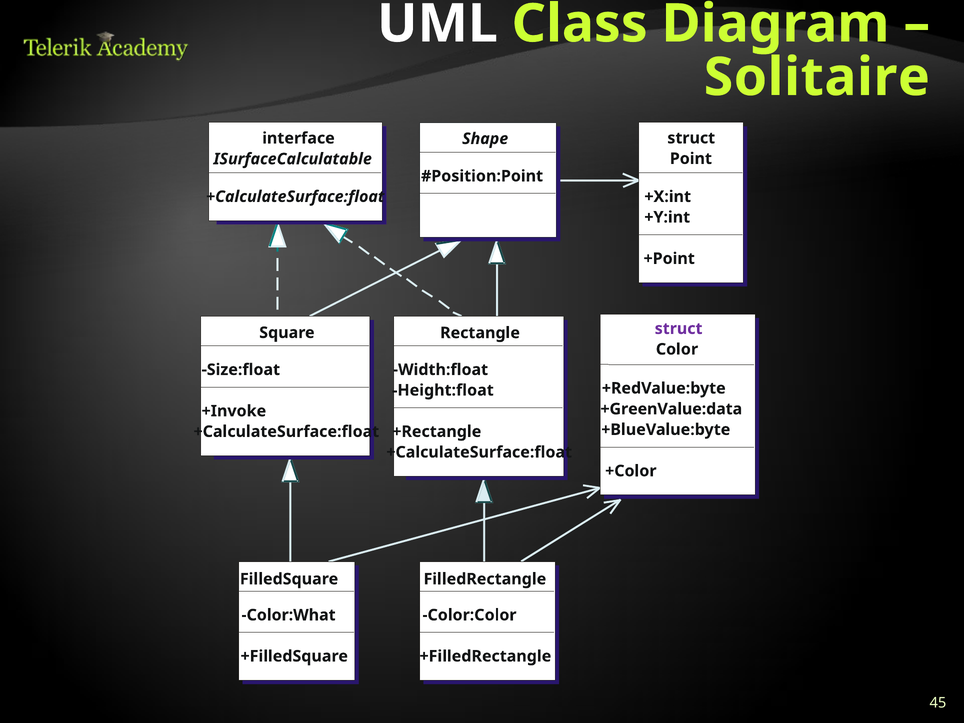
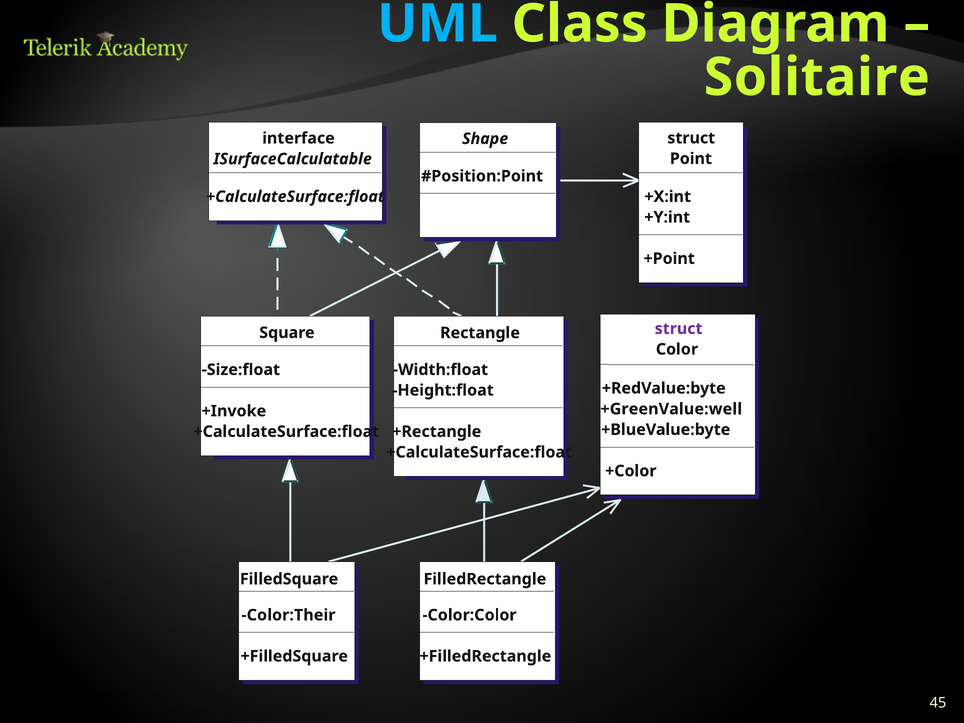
UML colour: white -> light blue
+GreenValue:data: +GreenValue:data -> +GreenValue:well
Color:What: Color:What -> Color:Their
